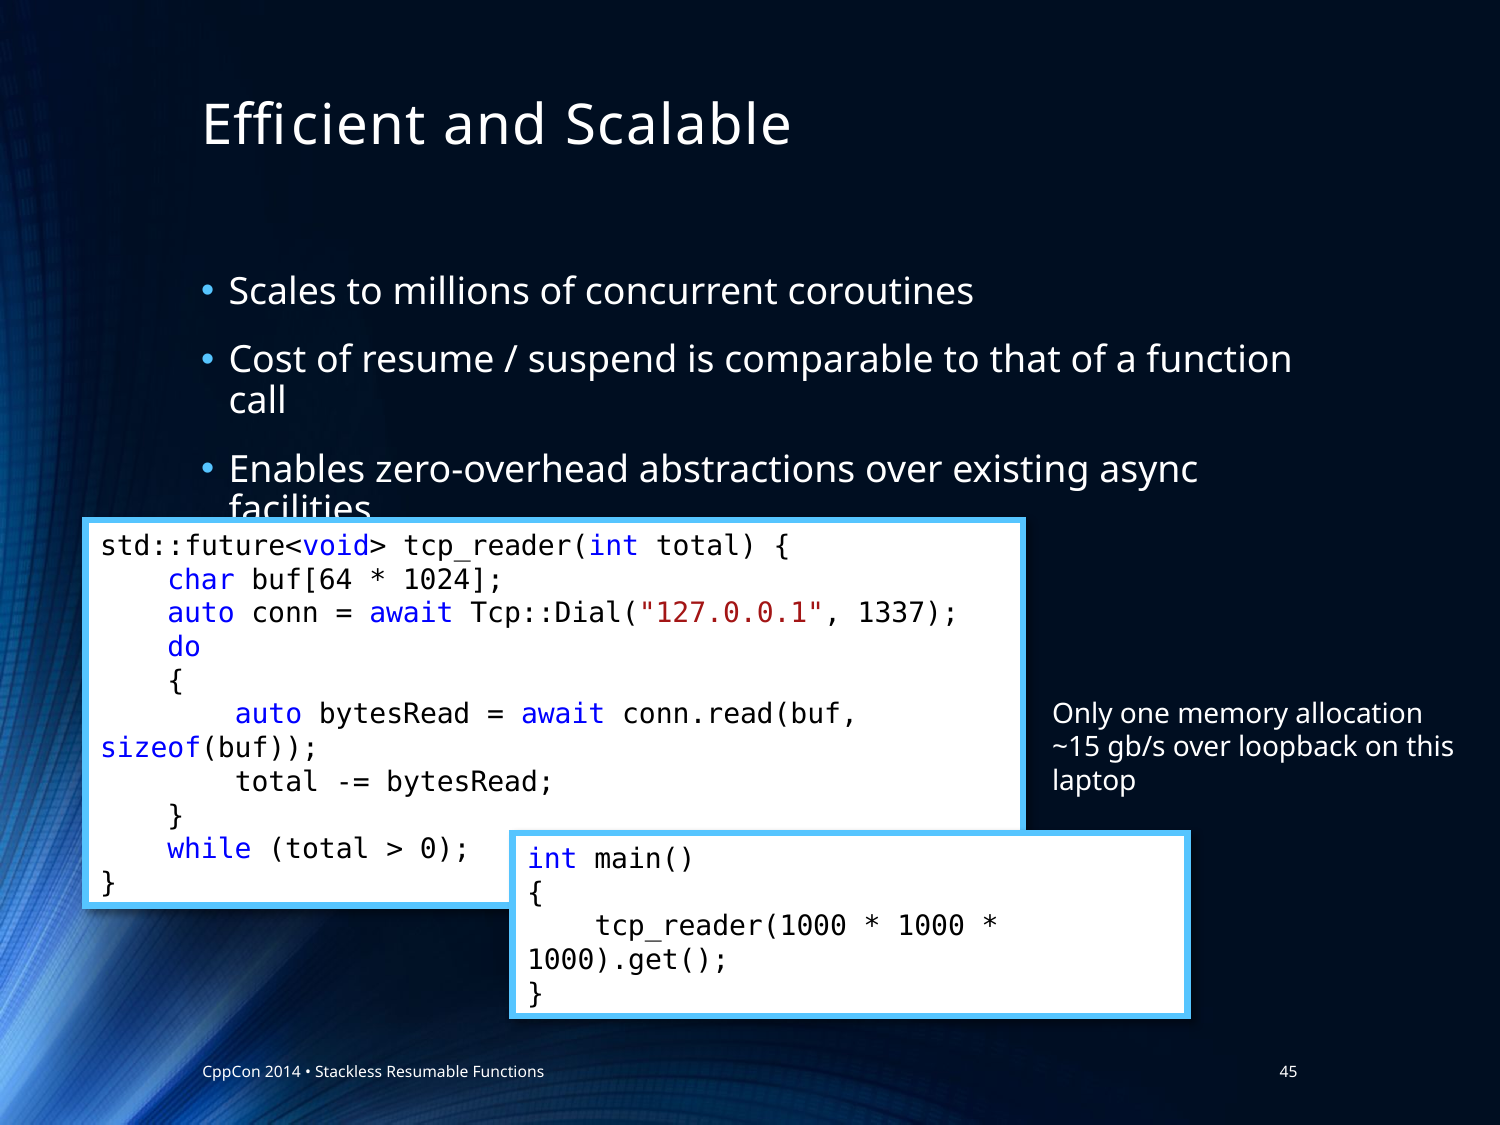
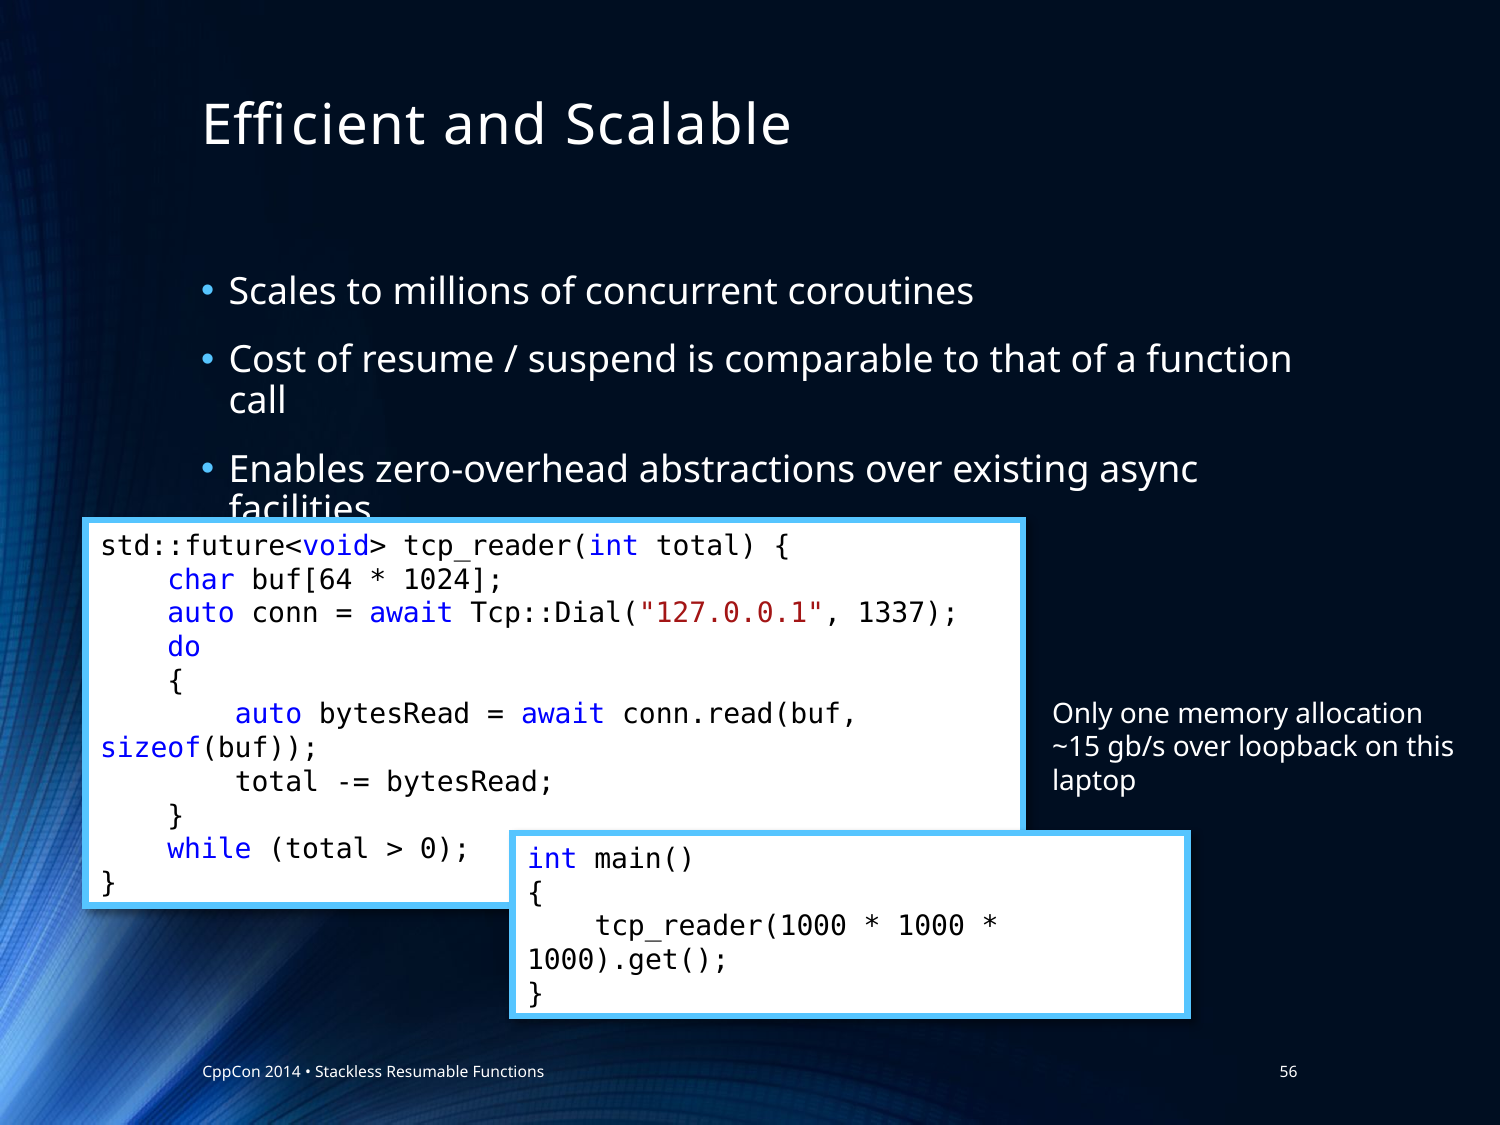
45: 45 -> 56
